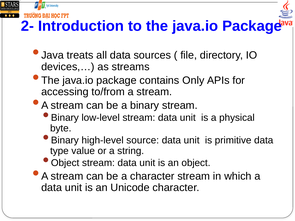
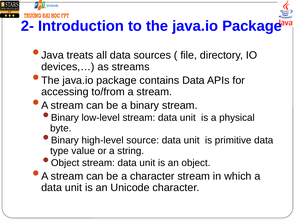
contains Only: Only -> Data
